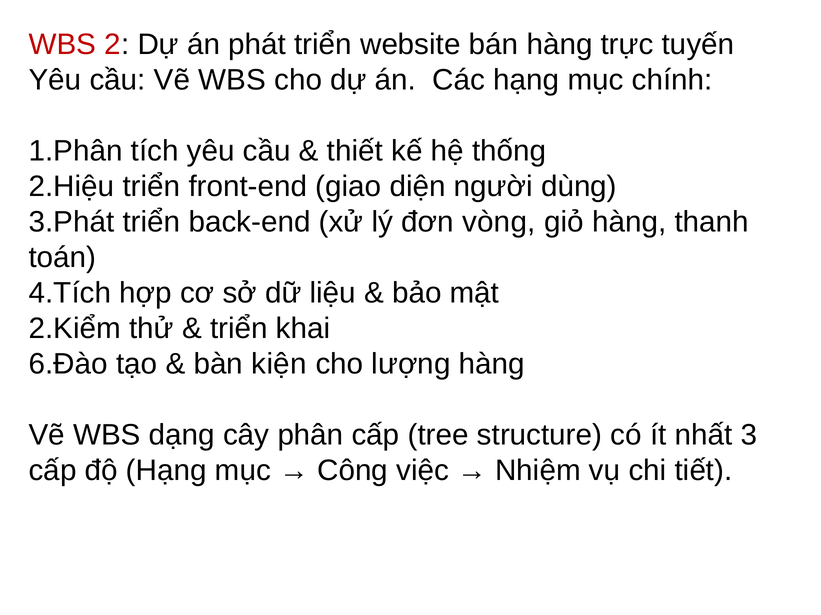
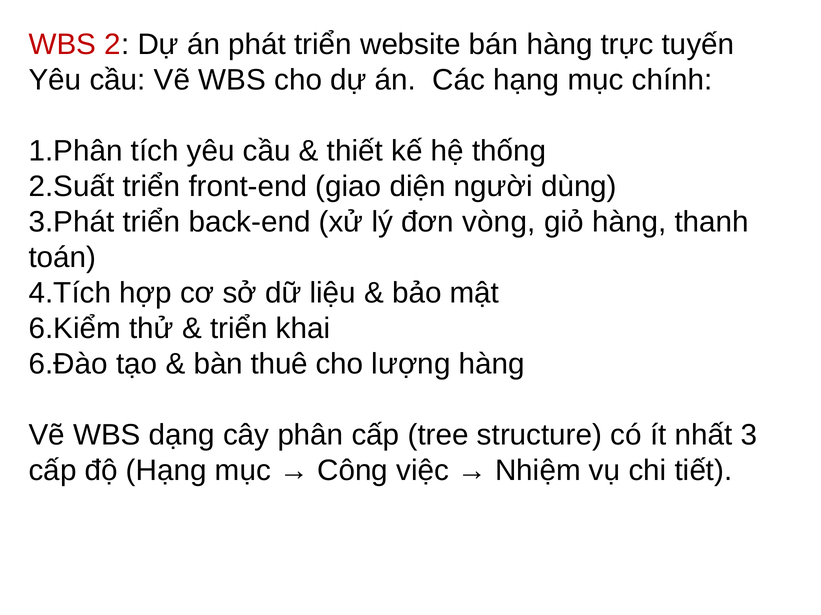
2.Hiệu: 2.Hiệu -> 2.Suất
2.Kiểm: 2.Kiểm -> 6.Kiểm
kiện: kiện -> thuê
